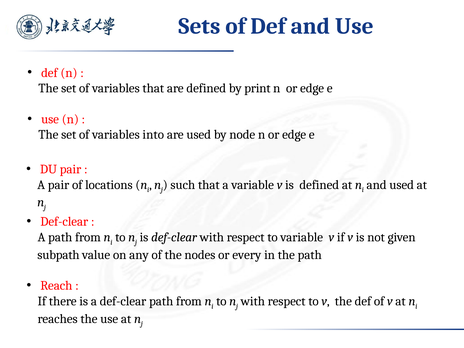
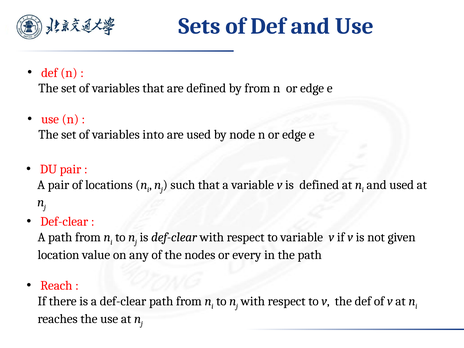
by print: print -> from
subpath: subpath -> location
